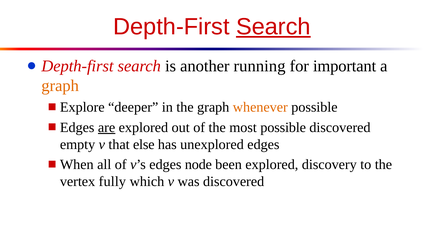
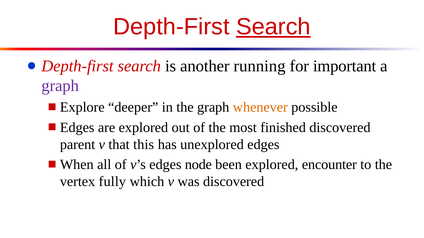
graph at (60, 86) colour: orange -> purple
are underline: present -> none
most possible: possible -> finished
empty: empty -> parent
else: else -> this
discovery: discovery -> encounter
